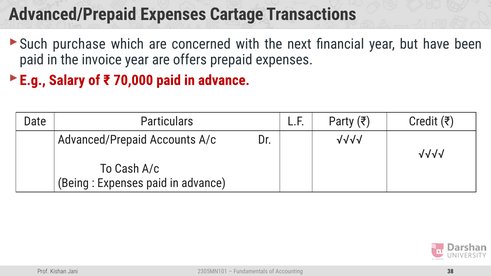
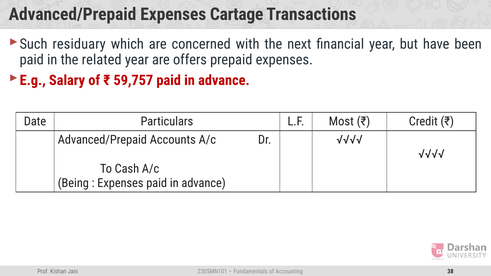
purchase: purchase -> residuary
invoice: invoice -> related
70,000: 70,000 -> 59,757
Party: Party -> Most
